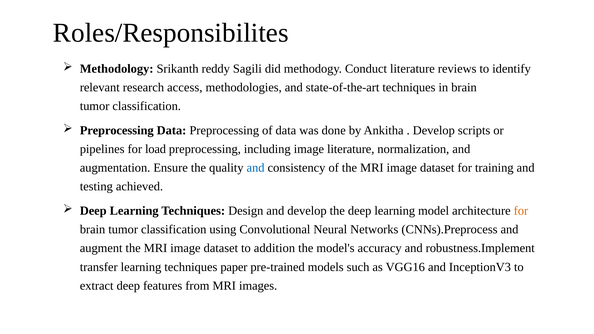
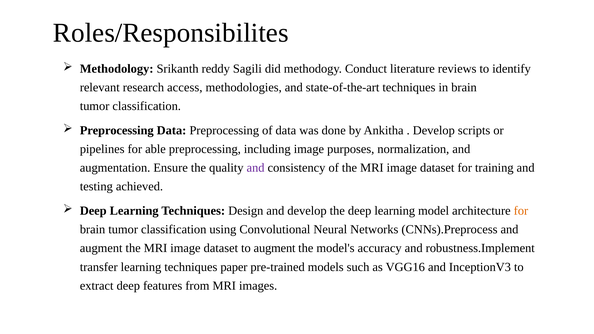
load: load -> able
image literature: literature -> purposes
and at (256, 168) colour: blue -> purple
to addition: addition -> augment
